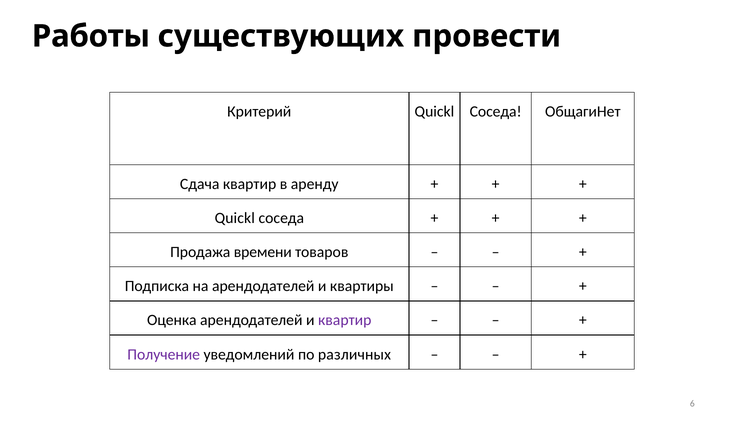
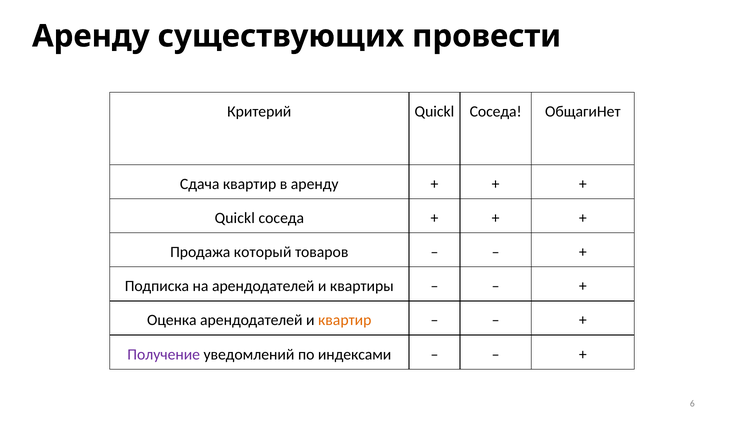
Работы at (91, 36): Работы -> Аренду
времени: времени -> который
квартир at (345, 320) colour: purple -> orange
различных: различных -> индексами
